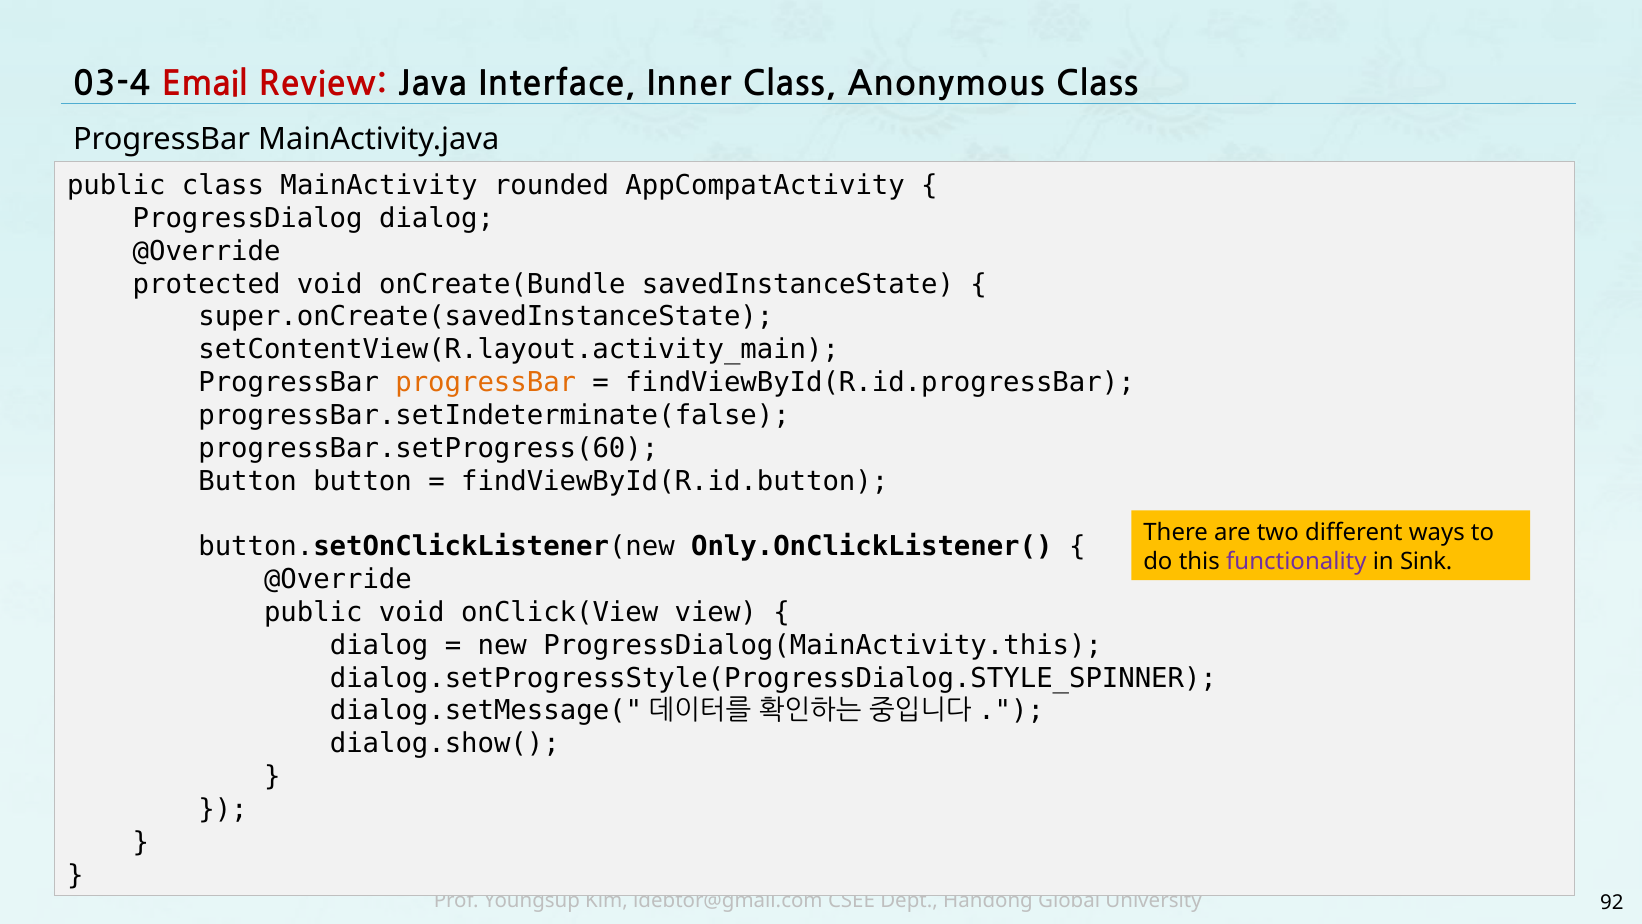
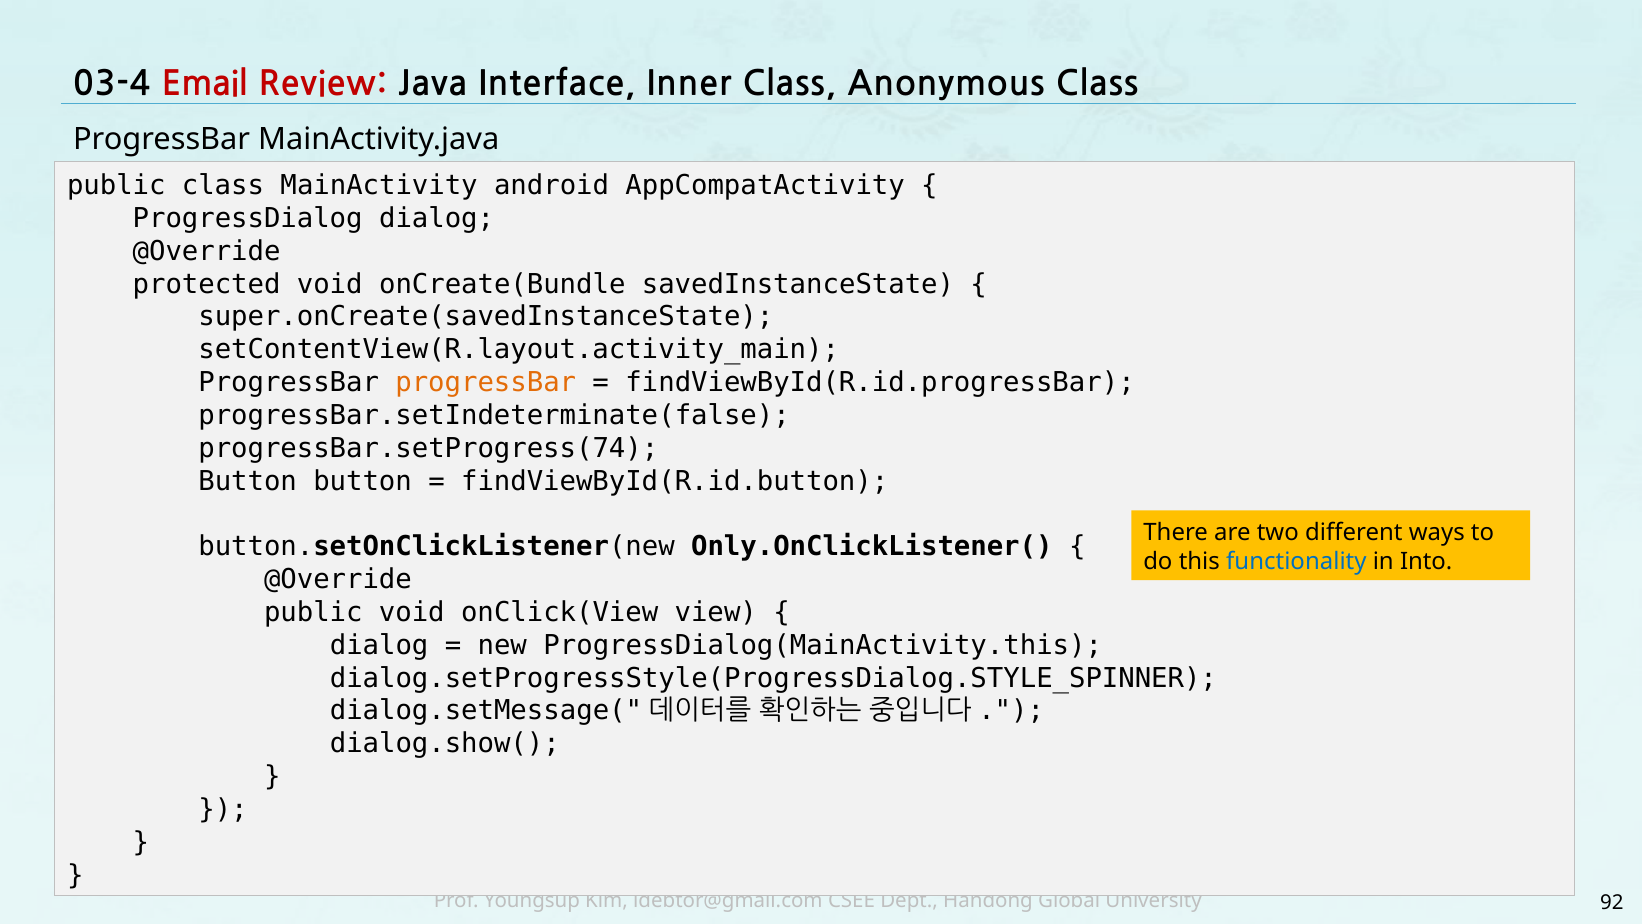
rounded: rounded -> android
progressBar.setProgress(60: progressBar.setProgress(60 -> progressBar.setProgress(74
functionality colour: purple -> blue
Sink: Sink -> Into
